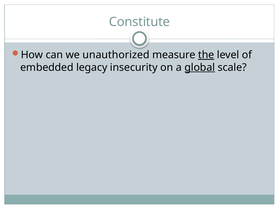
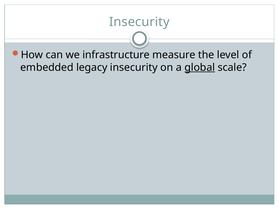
Constitute at (139, 22): Constitute -> Insecurity
unauthorized: unauthorized -> infrastructure
the underline: present -> none
